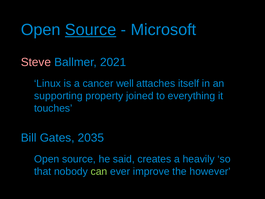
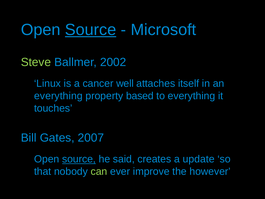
Steve colour: pink -> light green
2021: 2021 -> 2002
supporting at (58, 96): supporting -> everything
joined: joined -> based
2035: 2035 -> 2007
source at (79, 159) underline: none -> present
heavily: heavily -> update
